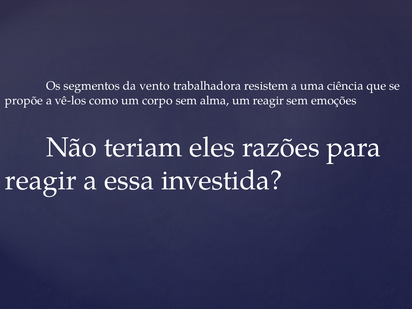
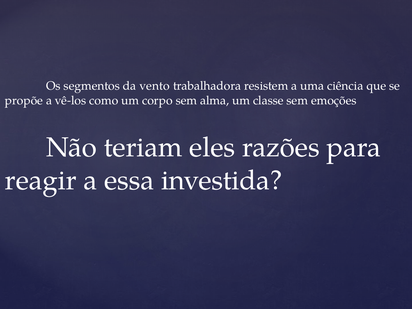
um reagir: reagir -> classe
